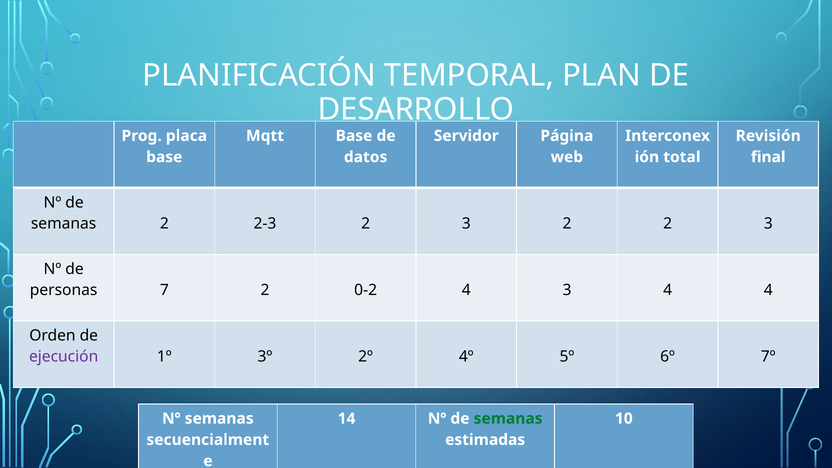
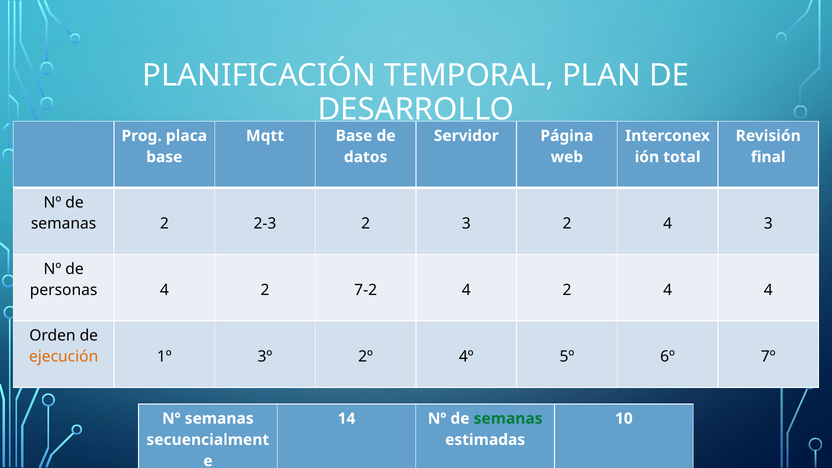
3 2 2: 2 -> 4
personas 7: 7 -> 4
0-2: 0-2 -> 7-2
3 at (567, 290): 3 -> 2
ejecución colour: purple -> orange
